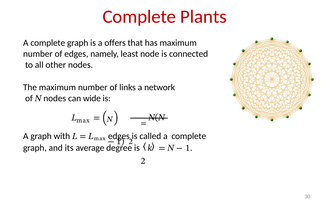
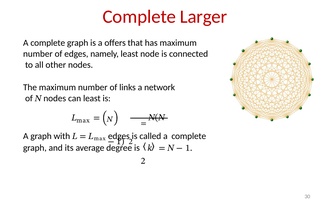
Plants: Plants -> Larger
can wide: wide -> least
